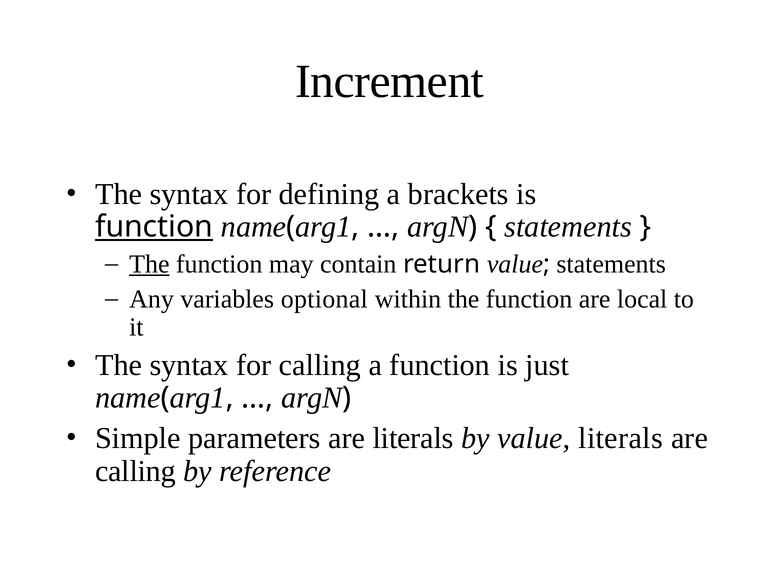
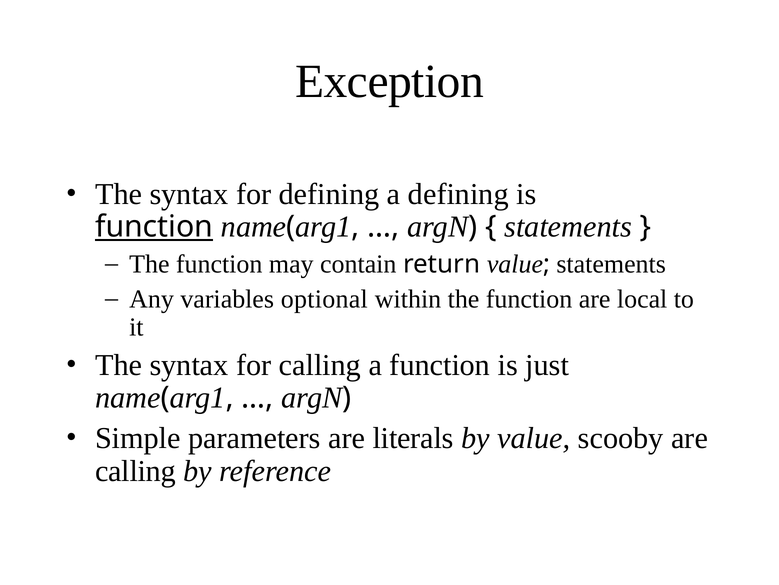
Increment: Increment -> Exception
a brackets: brackets -> defining
The at (149, 264) underline: present -> none
value literals: literals -> scooby
